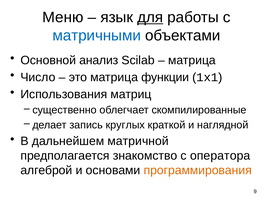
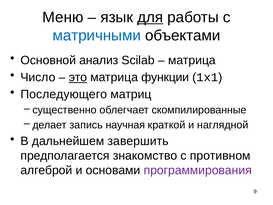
это underline: none -> present
Использования: Использования -> Последующего
круглых: круглых -> научная
матричной: матричной -> завершить
оператора: оператора -> противном
программирования colour: orange -> purple
